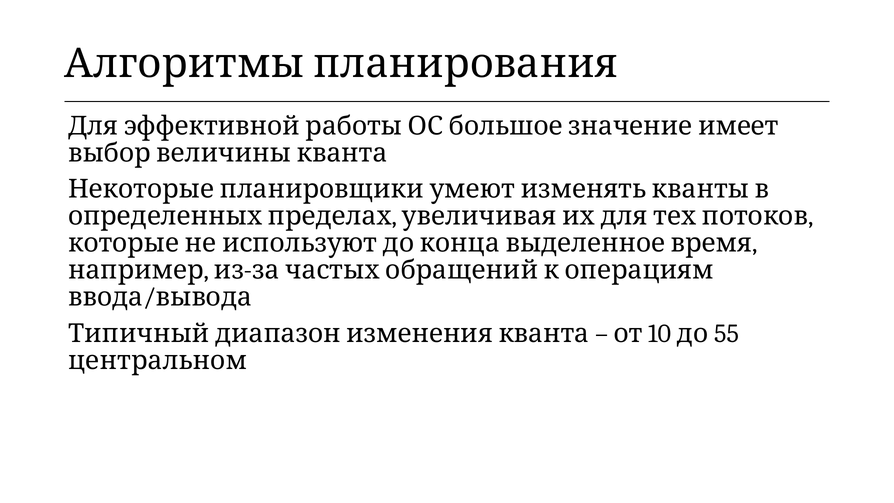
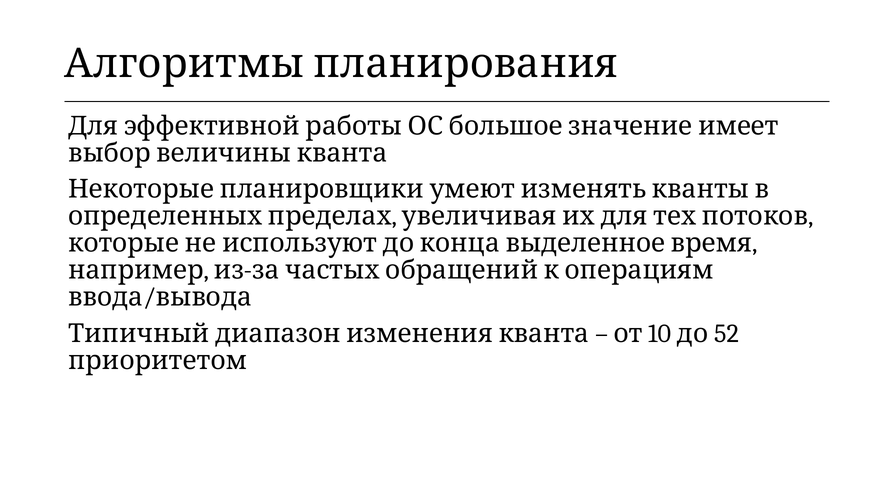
55: 55 -> 52
центральном: центральном -> приоритетом
